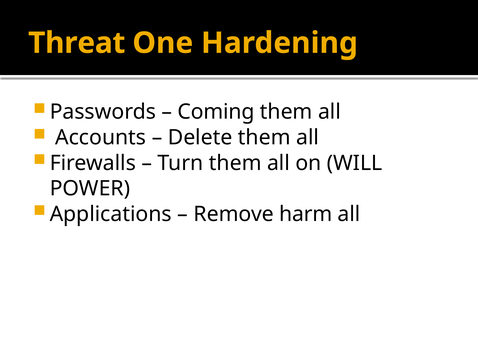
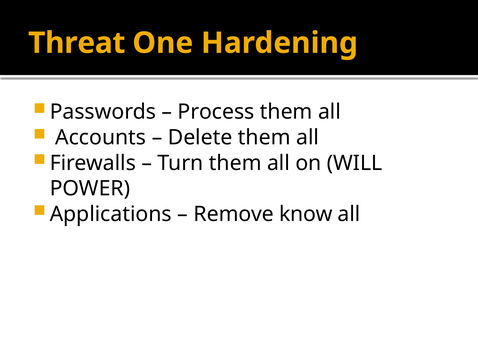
Coming: Coming -> Process
harm: harm -> know
